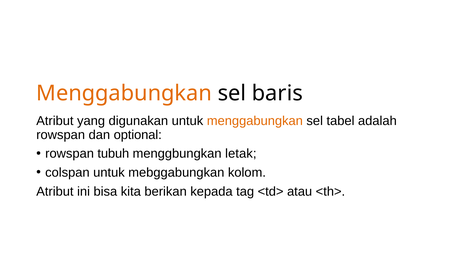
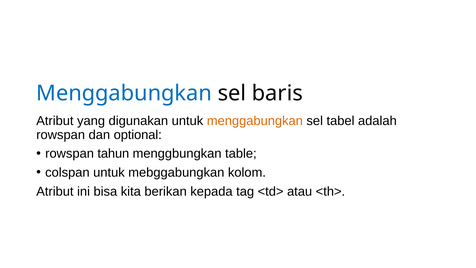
Menggabungkan at (124, 93) colour: orange -> blue
tubuh: tubuh -> tahun
letak: letak -> table
